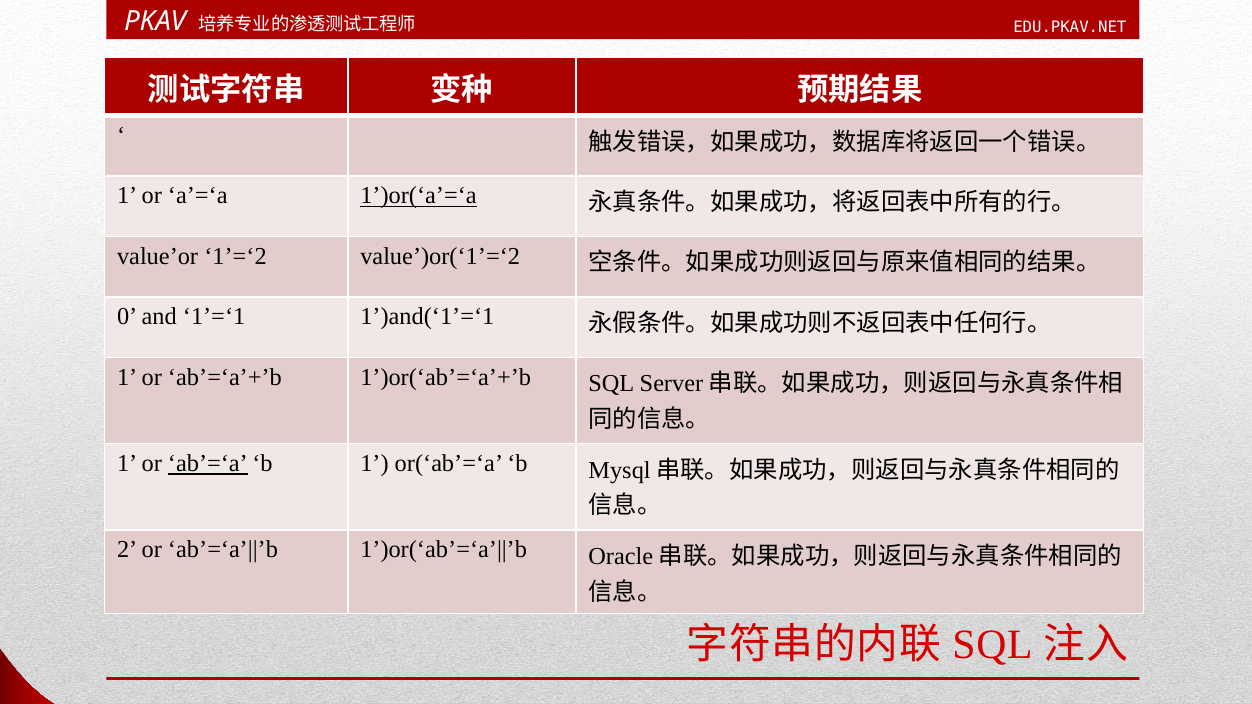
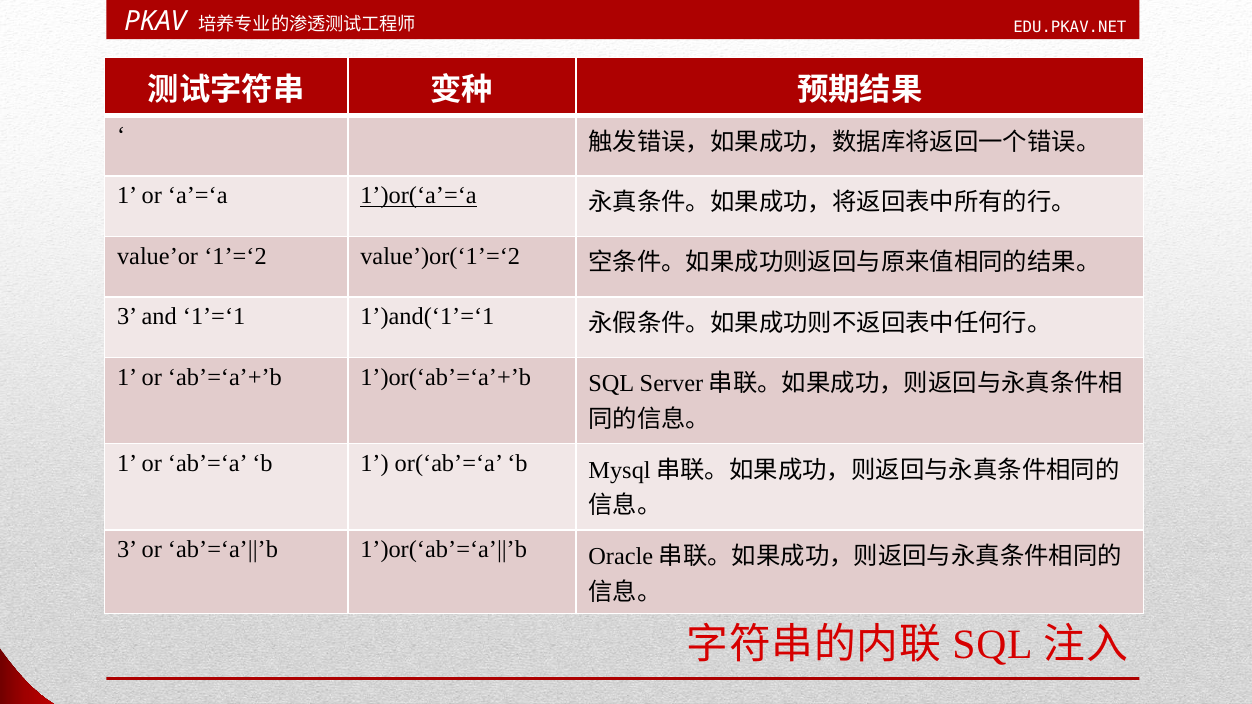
0 at (127, 317): 0 -> 3
ab’=‘a underline: present -> none
2 at (127, 550): 2 -> 3
